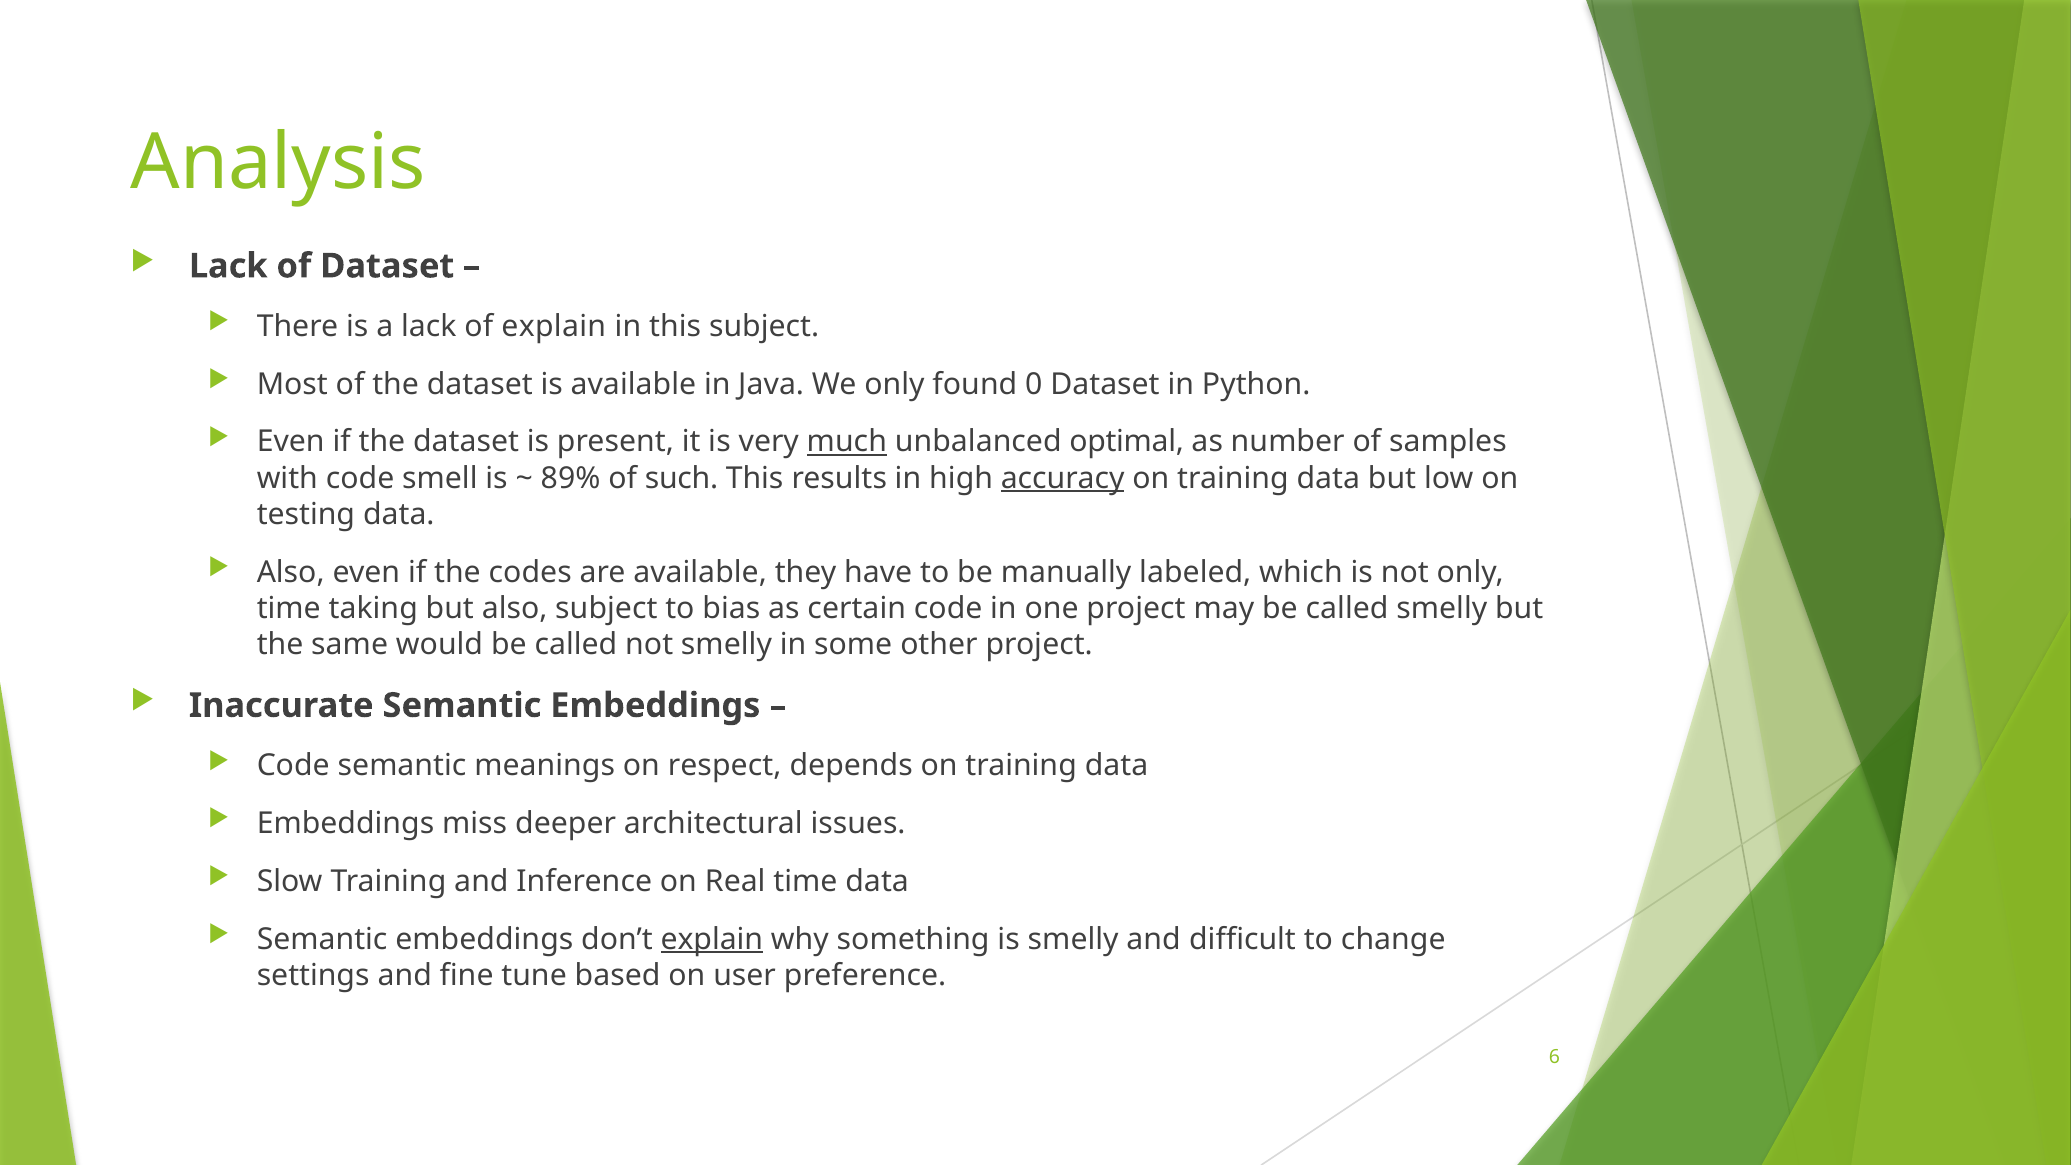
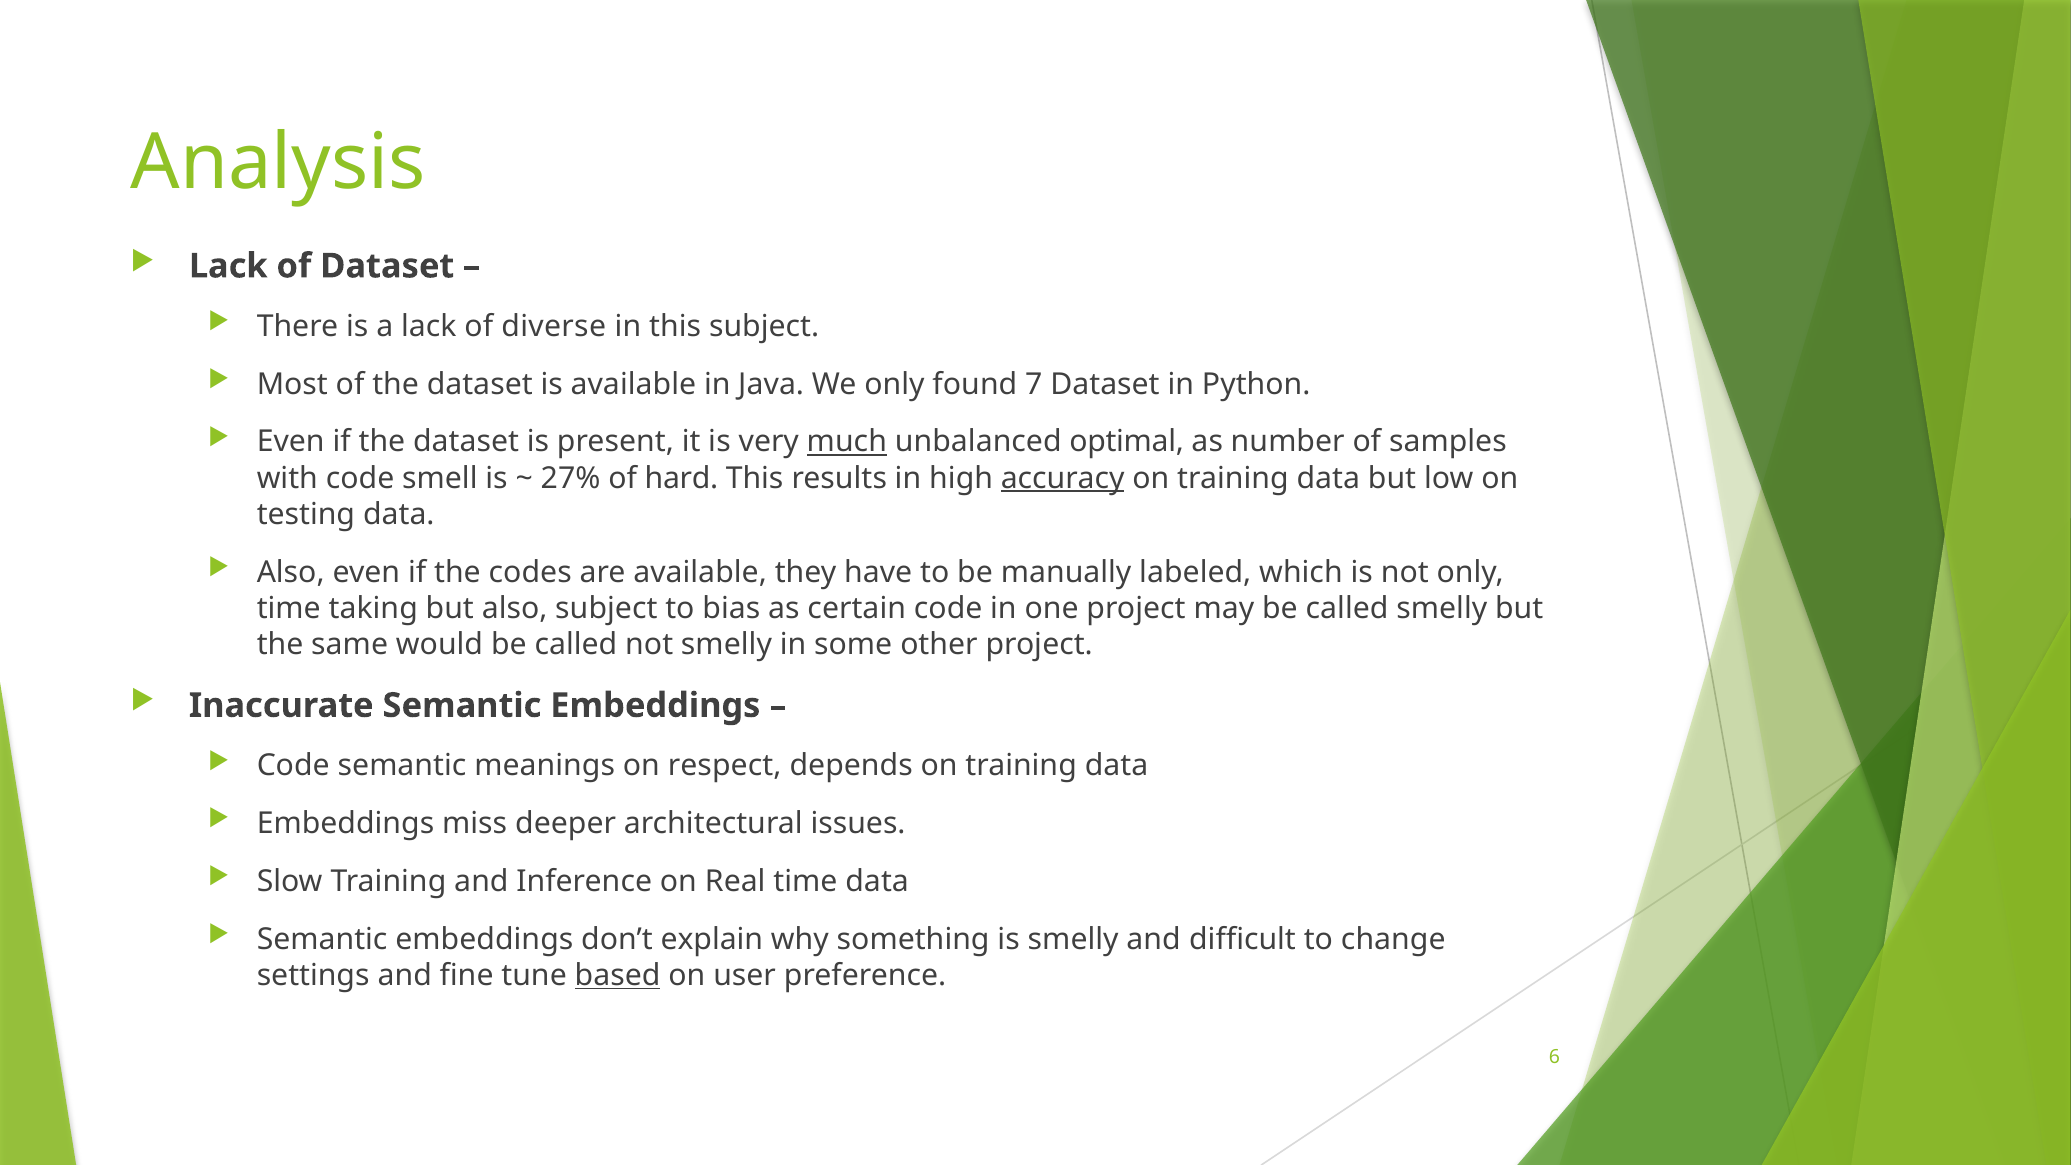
of explain: explain -> diverse
0: 0 -> 7
89%: 89% -> 27%
such: such -> hard
explain at (712, 939) underline: present -> none
based underline: none -> present
